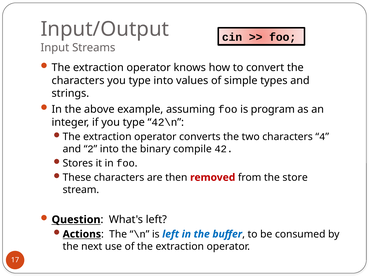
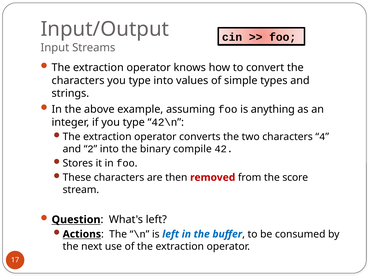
program: program -> anything
store: store -> score
